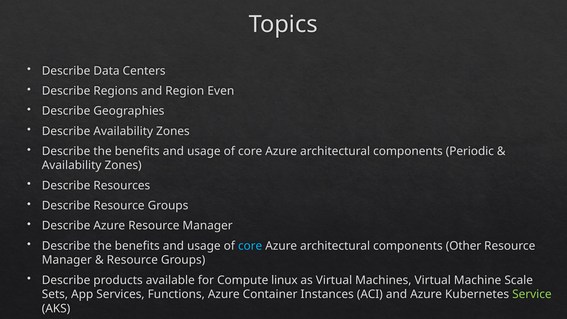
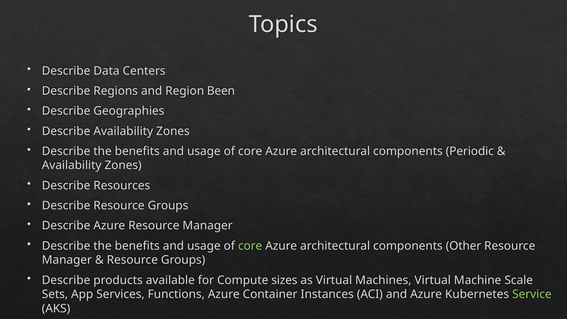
Even: Even -> Been
core at (250, 246) colour: light blue -> light green
linux: linux -> sizes
